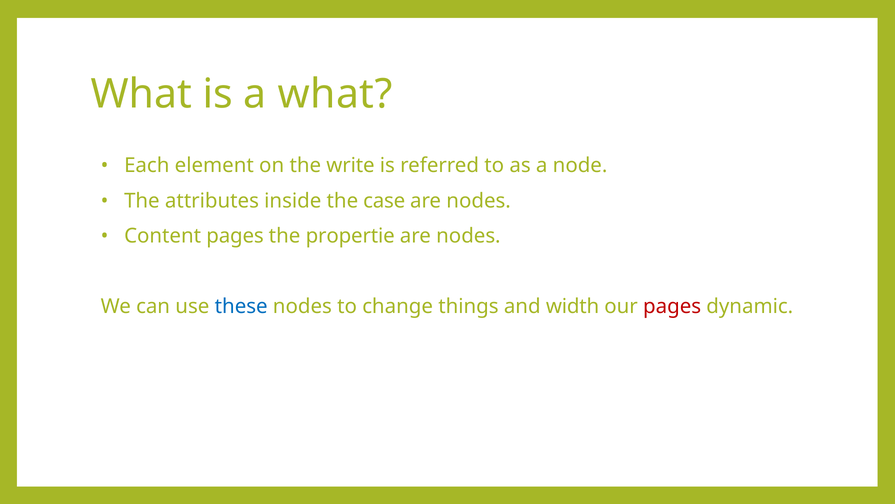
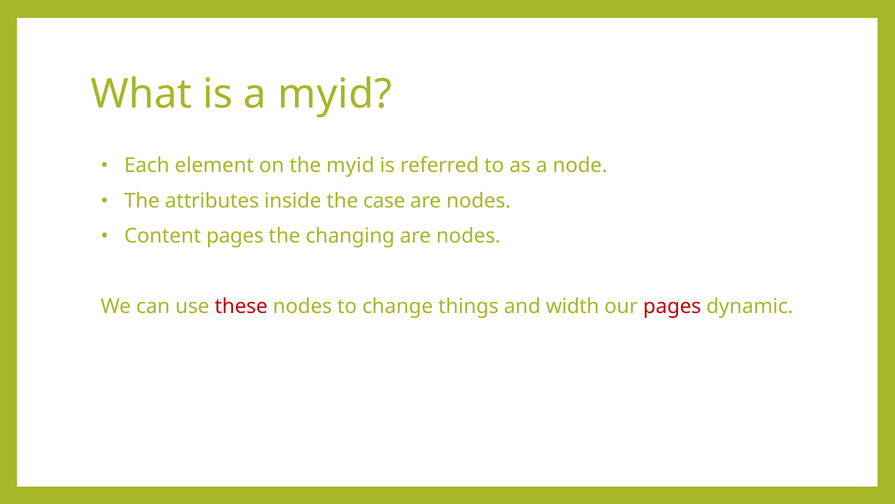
a what: what -> myid
the write: write -> myid
propertie: propertie -> changing
these colour: blue -> red
